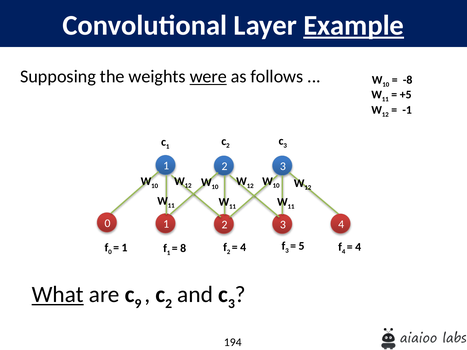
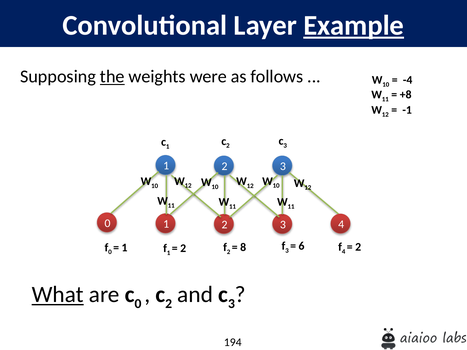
the underline: none -> present
were underline: present -> none
-8: -8 -> -4
+5: +5 -> +8
4 at (358, 247): 4 -> 2
8 at (183, 249): 8 -> 2
4 at (243, 247): 4 -> 8
5: 5 -> 6
9 at (138, 304): 9 -> 0
